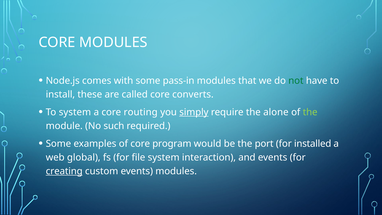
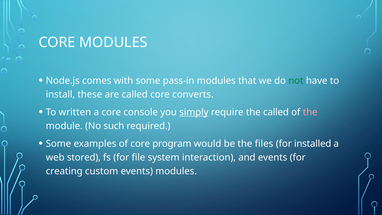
To system: system -> written
routing: routing -> console
the alone: alone -> called
the at (310, 112) colour: light green -> pink
port: port -> files
global: global -> stored
creating underline: present -> none
